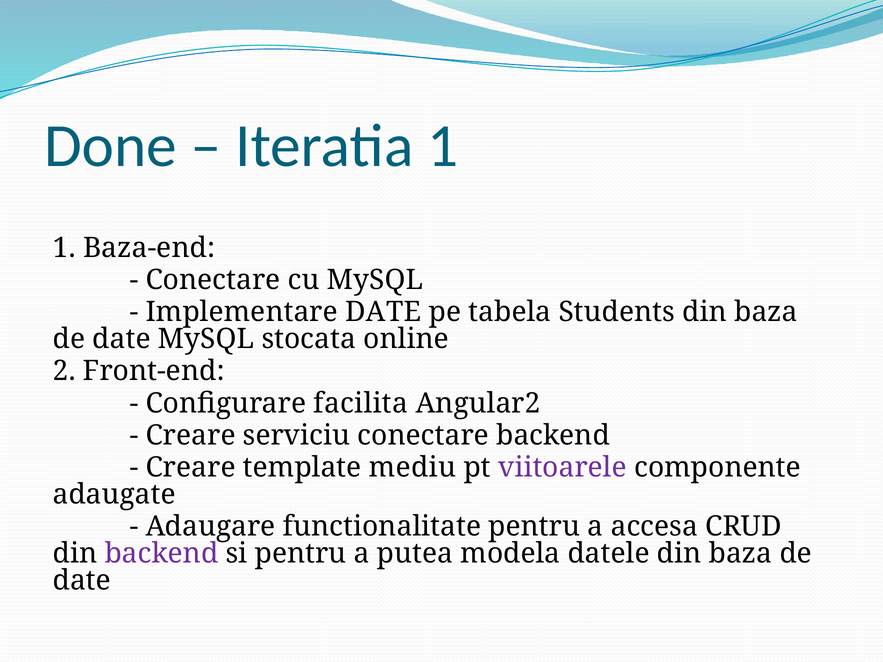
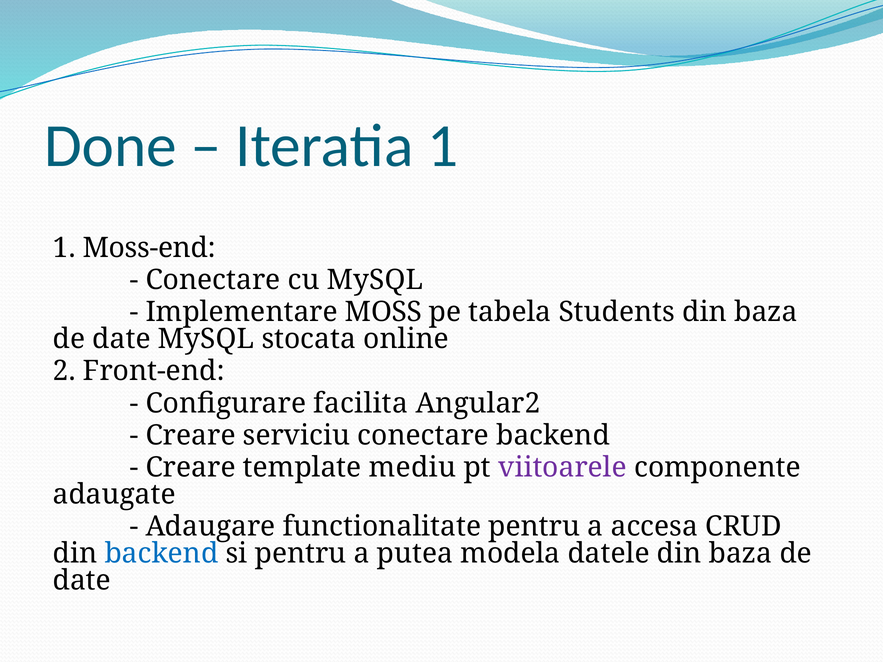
Baza-end: Baza-end -> Moss-end
Implementare DATE: DATE -> MOSS
backend at (162, 554) colour: purple -> blue
